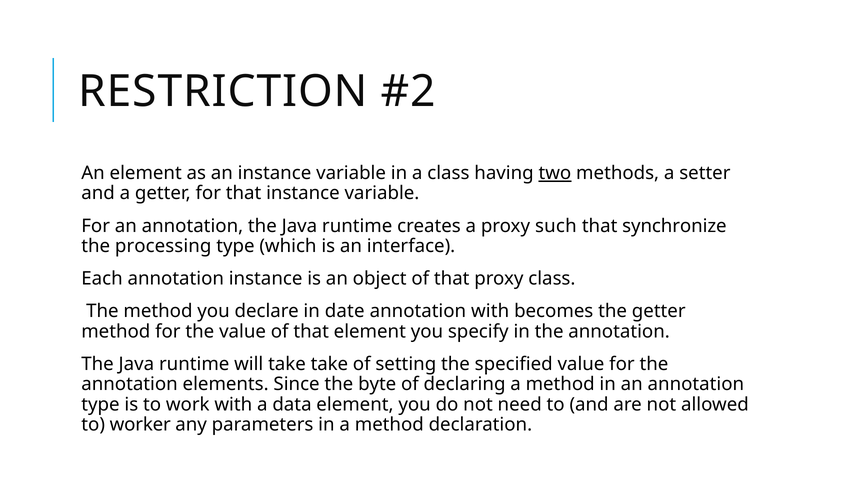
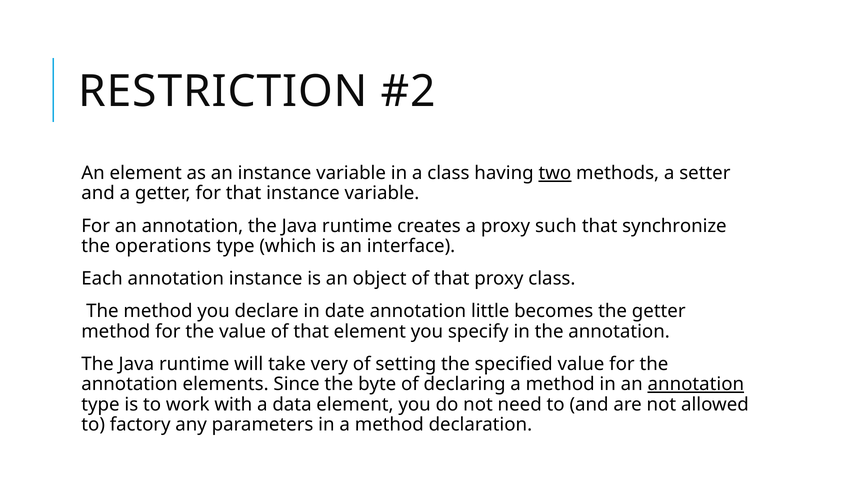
processing: processing -> operations
annotation with: with -> little
take take: take -> very
annotation at (696, 385) underline: none -> present
worker: worker -> factory
